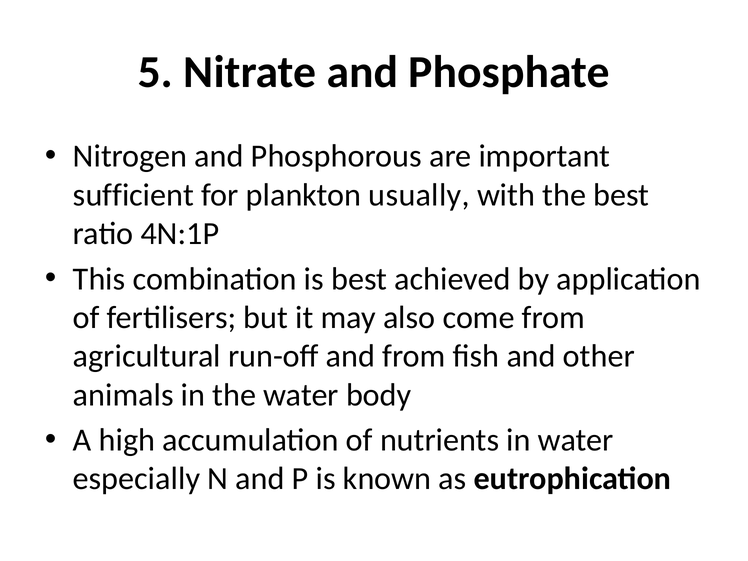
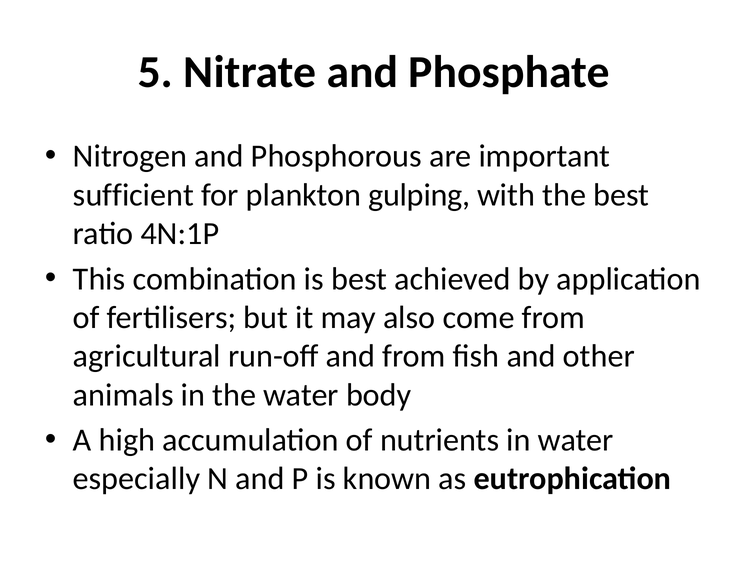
usually: usually -> gulping
